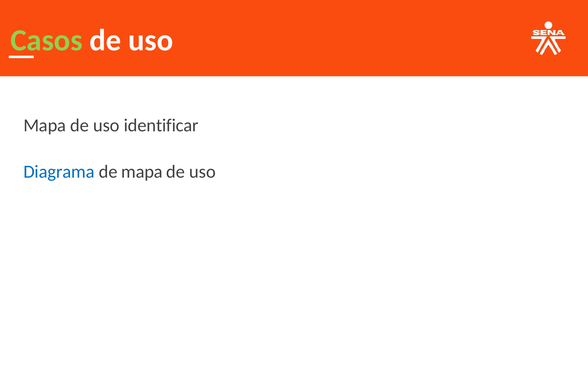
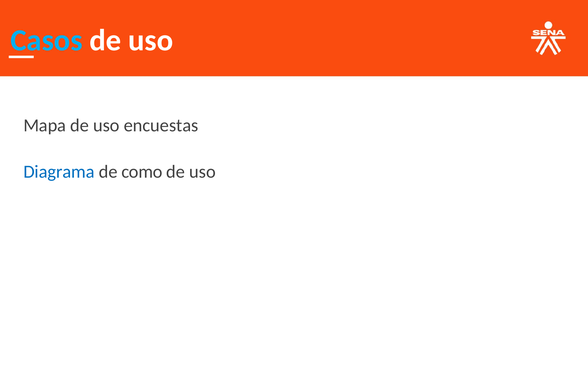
Casos colour: light green -> light blue
identificar: identificar -> encuestas
de mapa: mapa -> como
